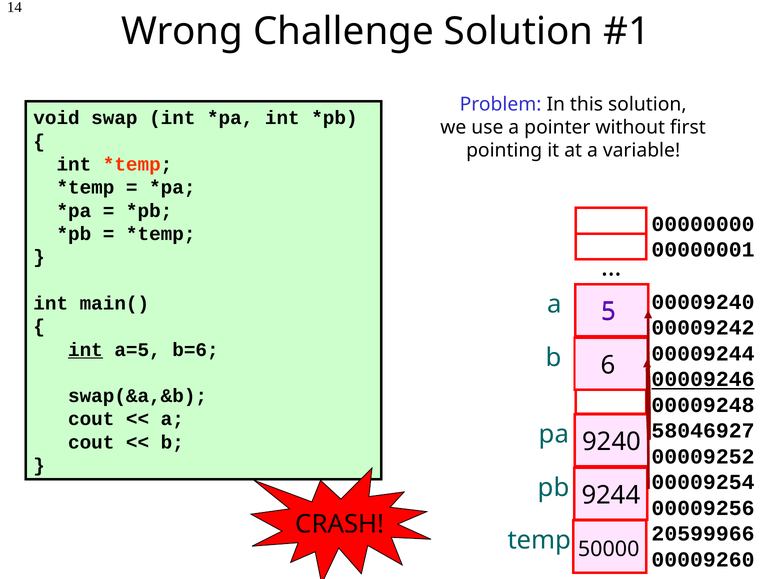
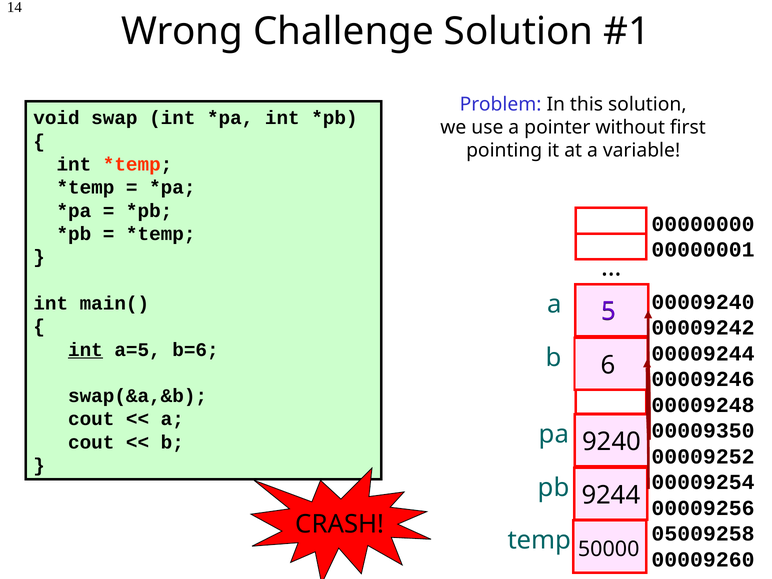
00009246 underline: present -> none
58046927: 58046927 -> 00009350
20599966: 20599966 -> 05009258
